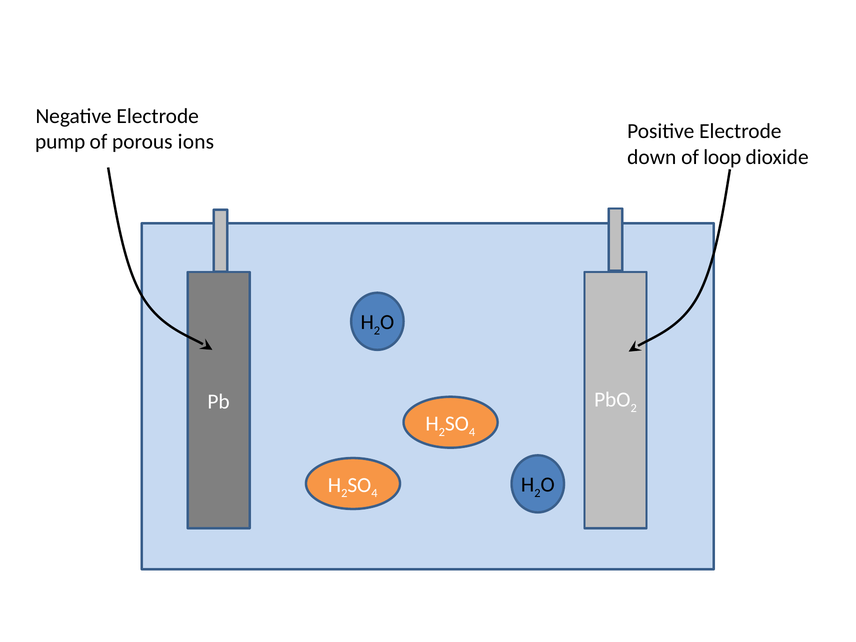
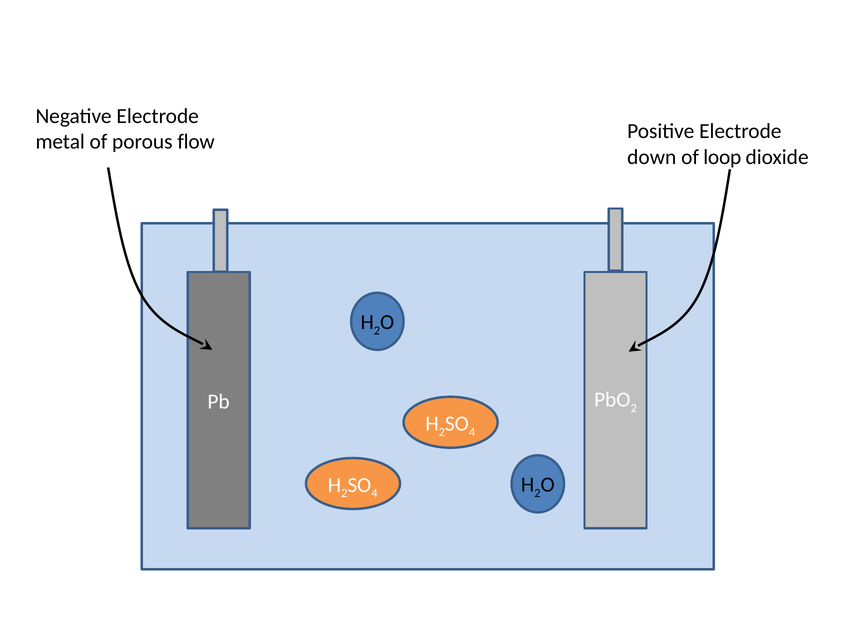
pump: pump -> metal
ions: ions -> flow
